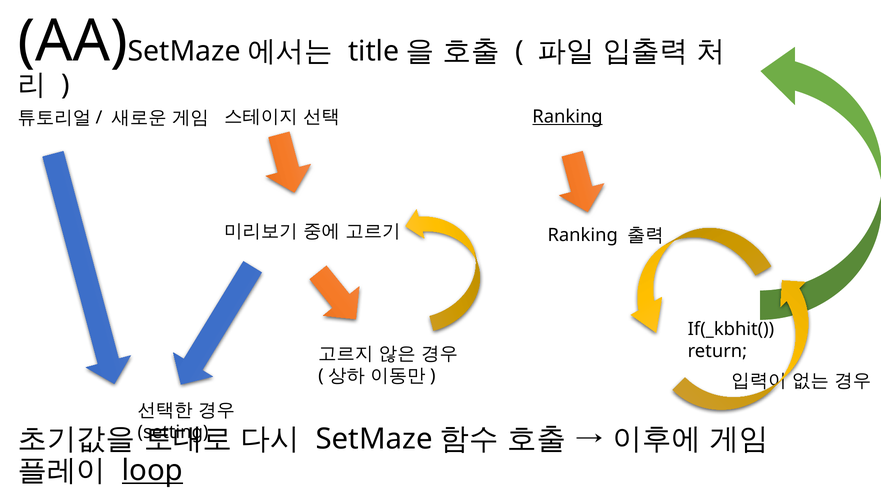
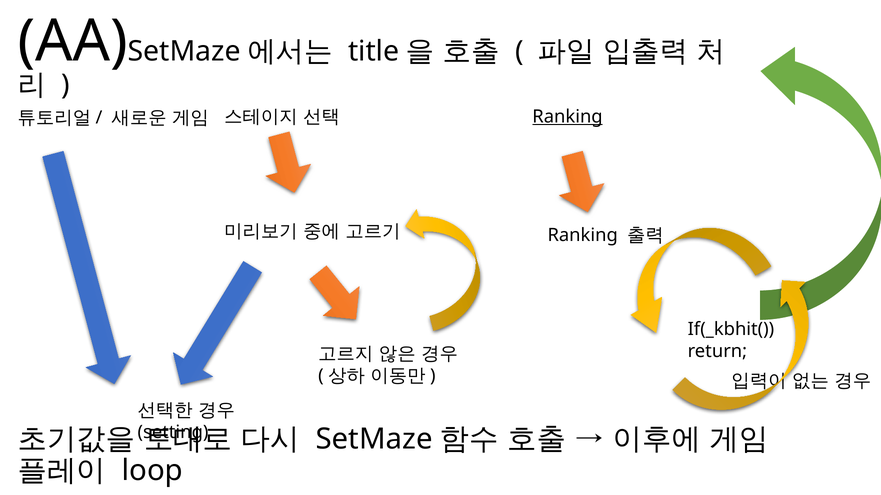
loop underline: present -> none
